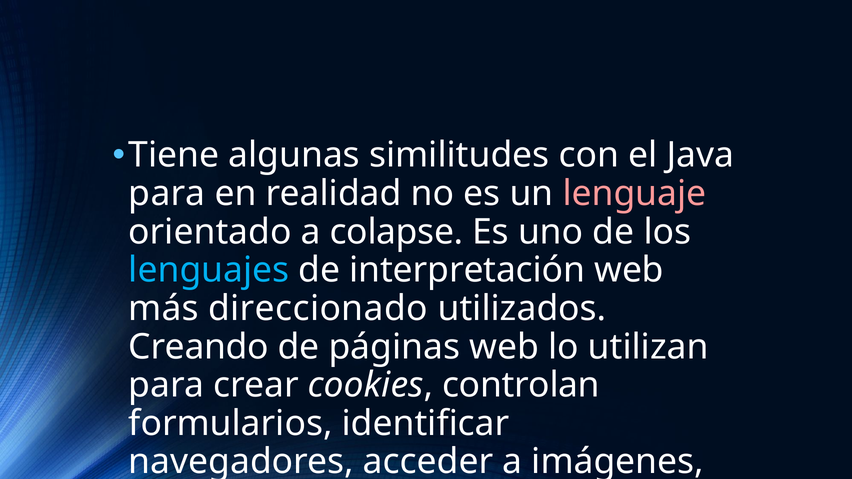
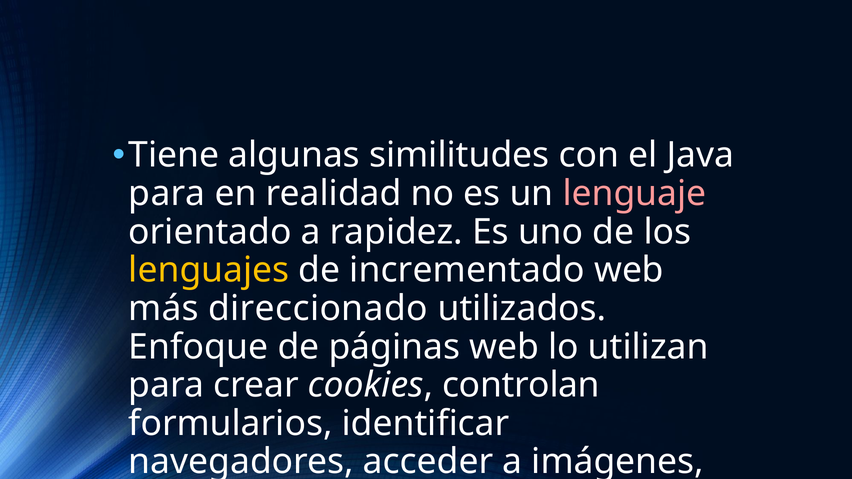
colapse: colapse -> rapidez
lenguajes colour: light blue -> yellow
interpretación: interpretación -> incrementado
Creando: Creando -> Enfoque
